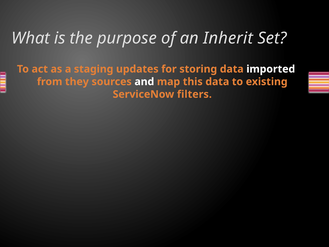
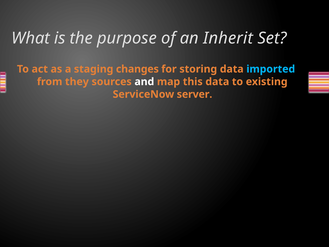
updates: updates -> changes
imported colour: white -> light blue
filters: filters -> server
